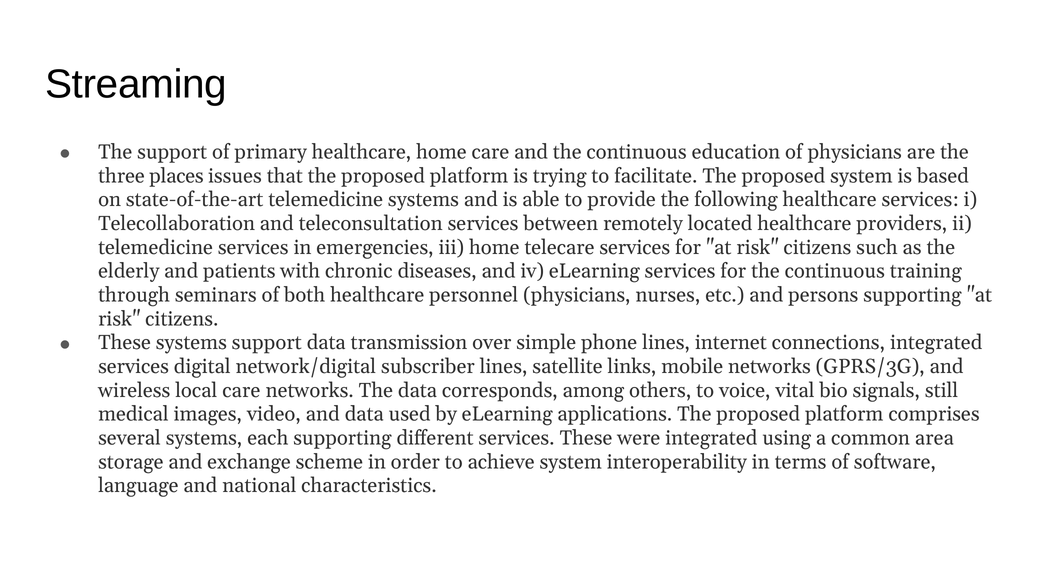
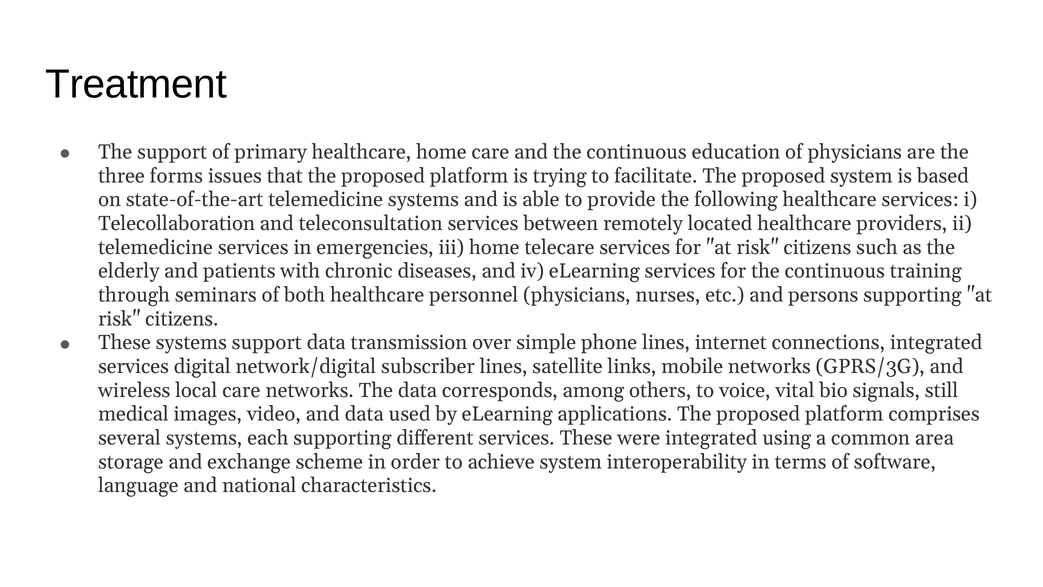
Streaming: Streaming -> Treatment
places: places -> forms
